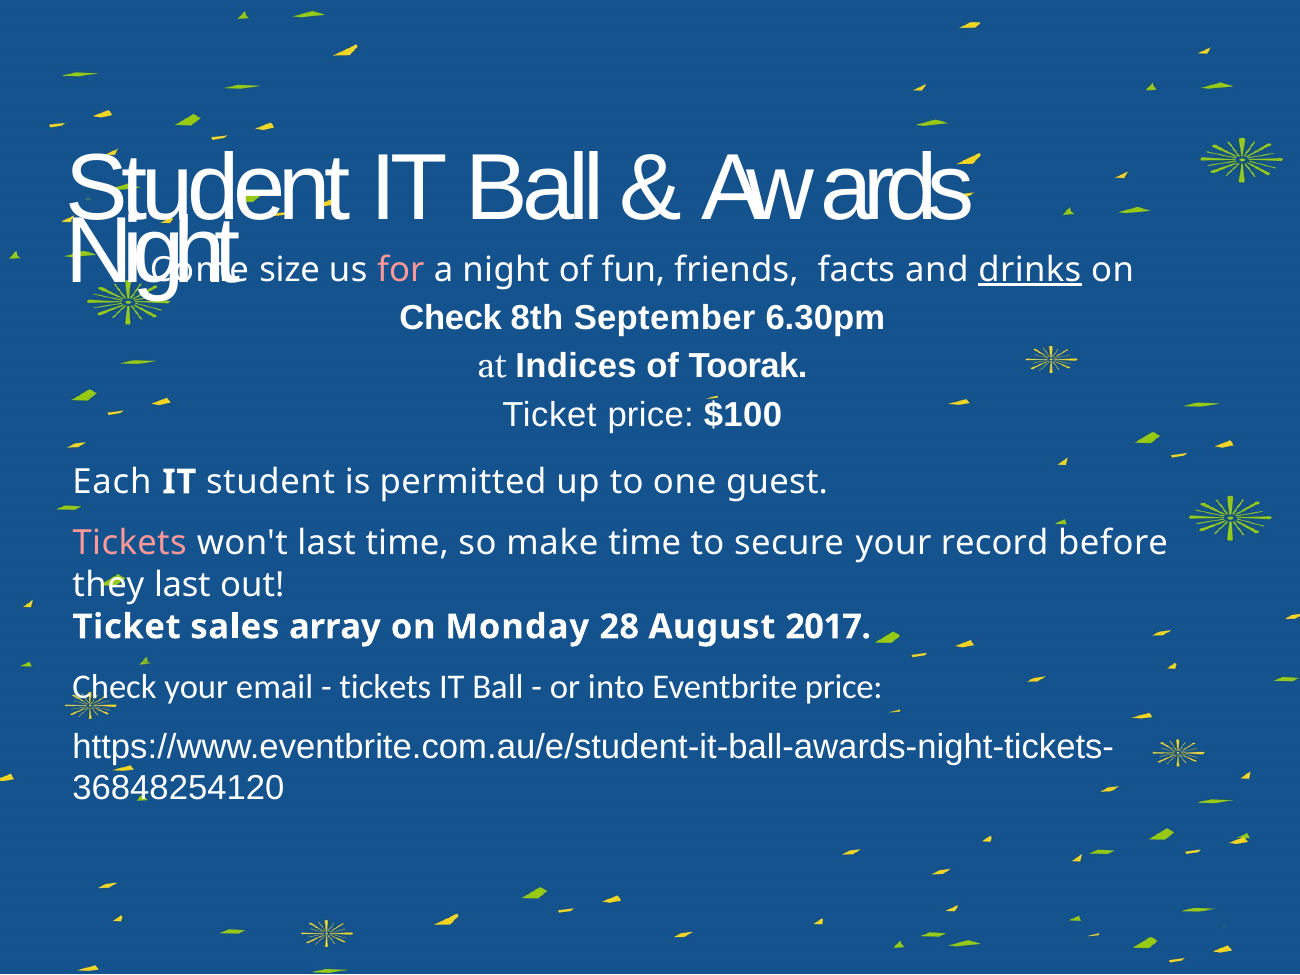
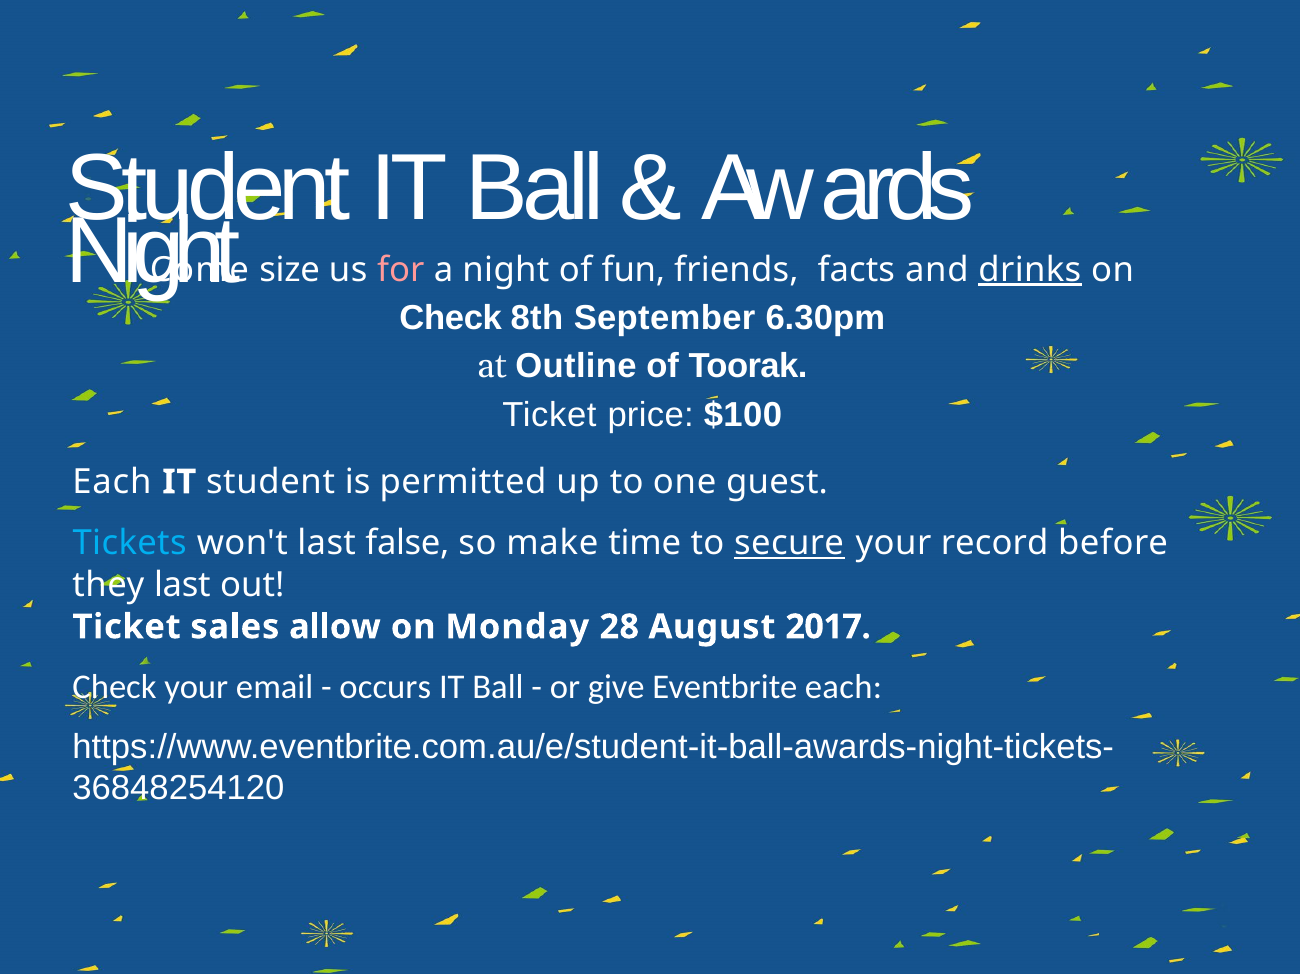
Indices: Indices -> Outline
Tickets at (130, 543) colour: pink -> light blue
last time: time -> false
secure underline: none -> present
array: array -> allow
tickets at (385, 687): tickets -> occurs
into: into -> give
Eventbrite price: price -> each
